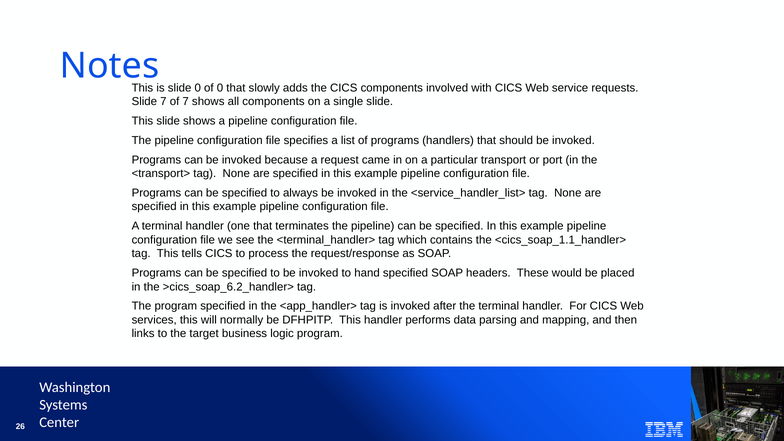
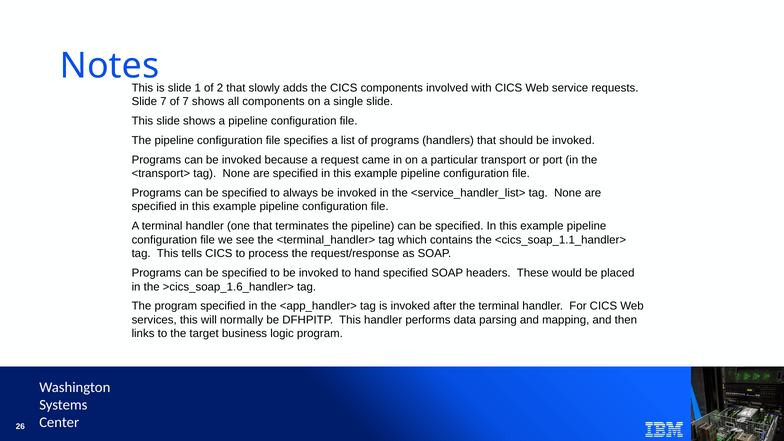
slide 0: 0 -> 1
of 0: 0 -> 2
>cics_soap_6.2_handler>: >cics_soap_6.2_handler> -> >cics_soap_1.6_handler>
